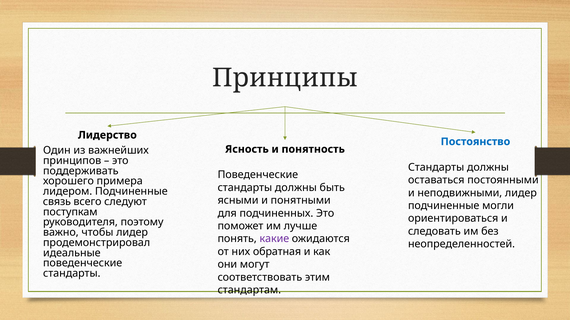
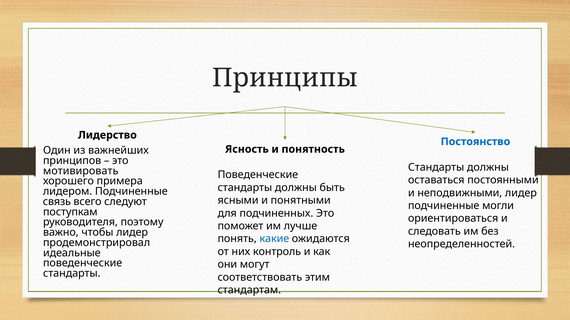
поддерживать: поддерживать -> мотивировать
какие colour: purple -> blue
обратная: обратная -> контроль
